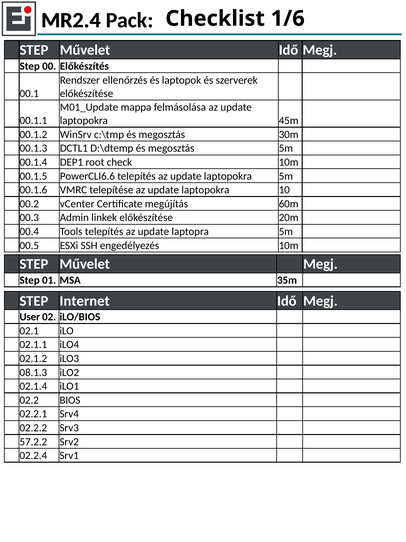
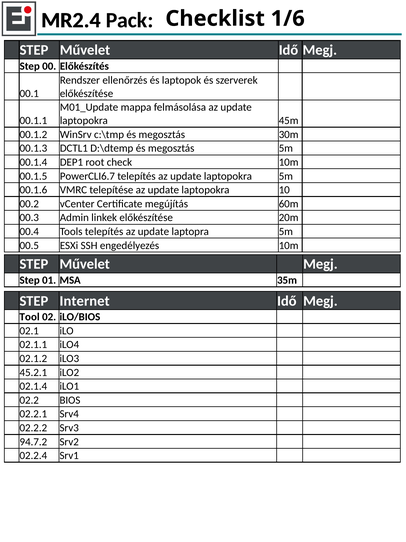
PowerCLI6.6: PowerCLI6.6 -> PowerCLI6.7
User: User -> Tool
08.1.3: 08.1.3 -> 45.2.1
57.2.2: 57.2.2 -> 94.7.2
